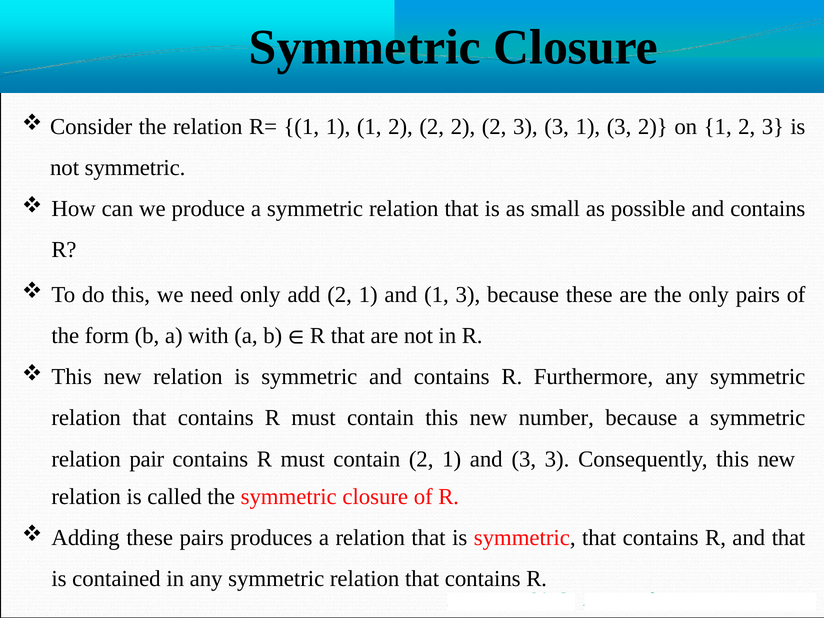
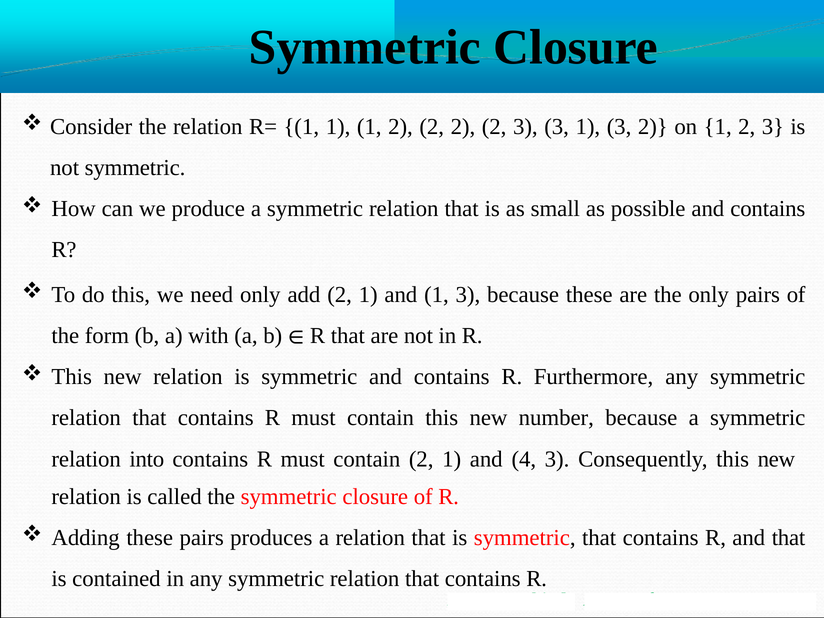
pair: pair -> into
and 3: 3 -> 4
